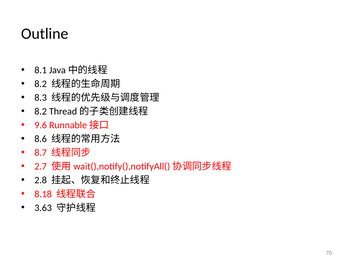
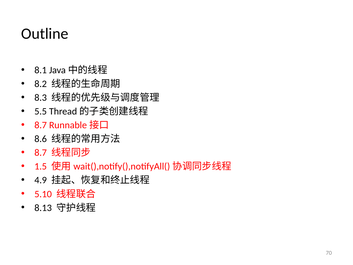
8.2 at (41, 111): 8.2 -> 5.5
9.6 at (41, 125): 9.6 -> 8.7
2.7: 2.7 -> 1.5
2.8: 2.8 -> 4.9
8.18: 8.18 -> 5.10
3.63: 3.63 -> 8.13
